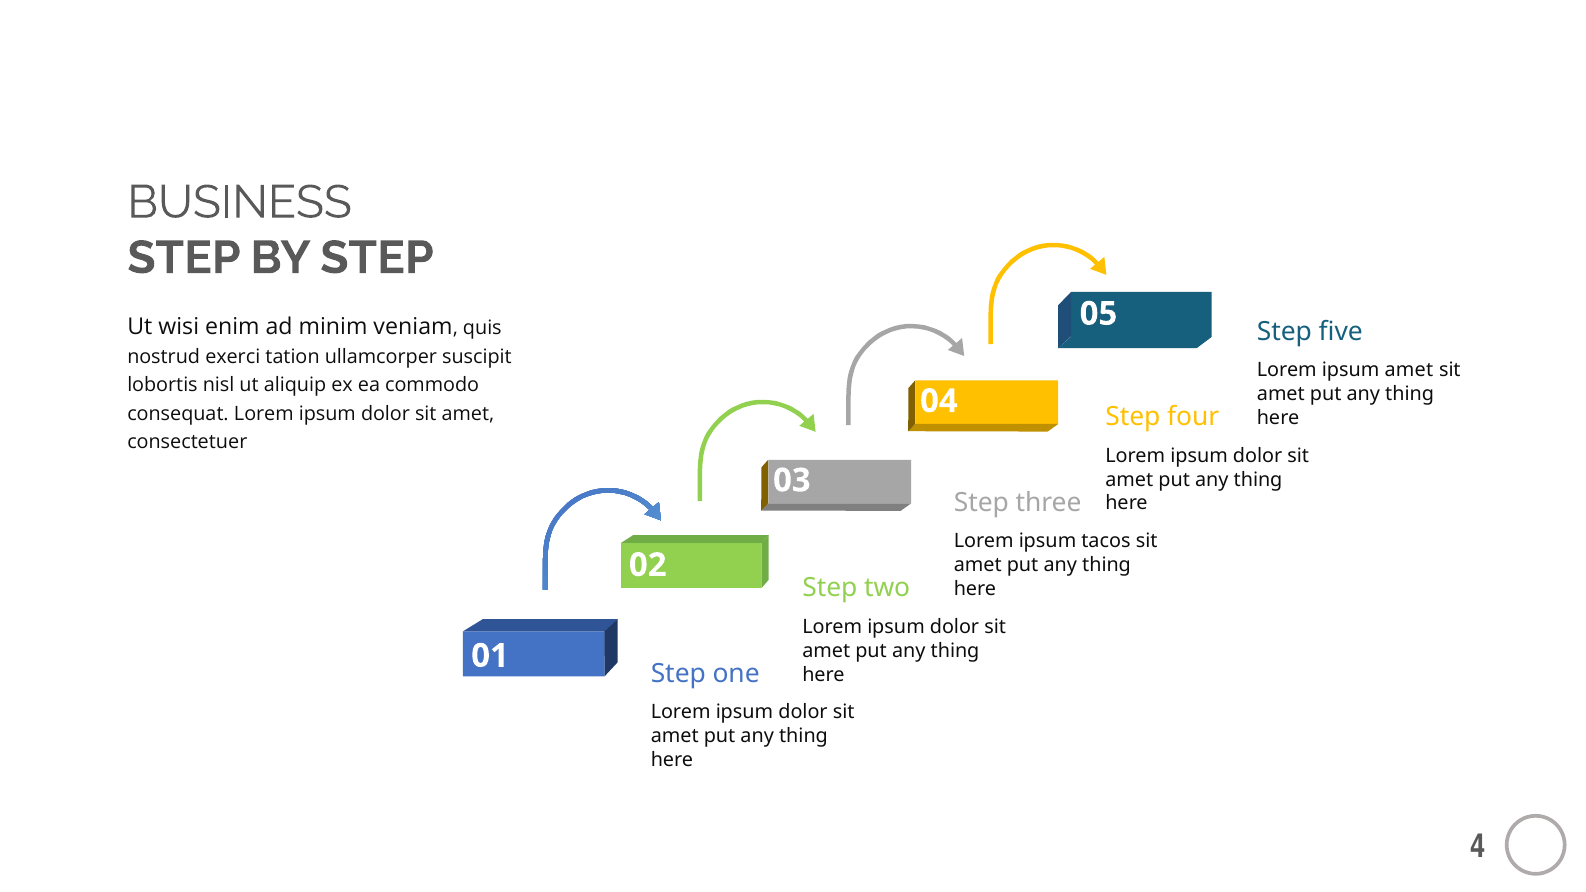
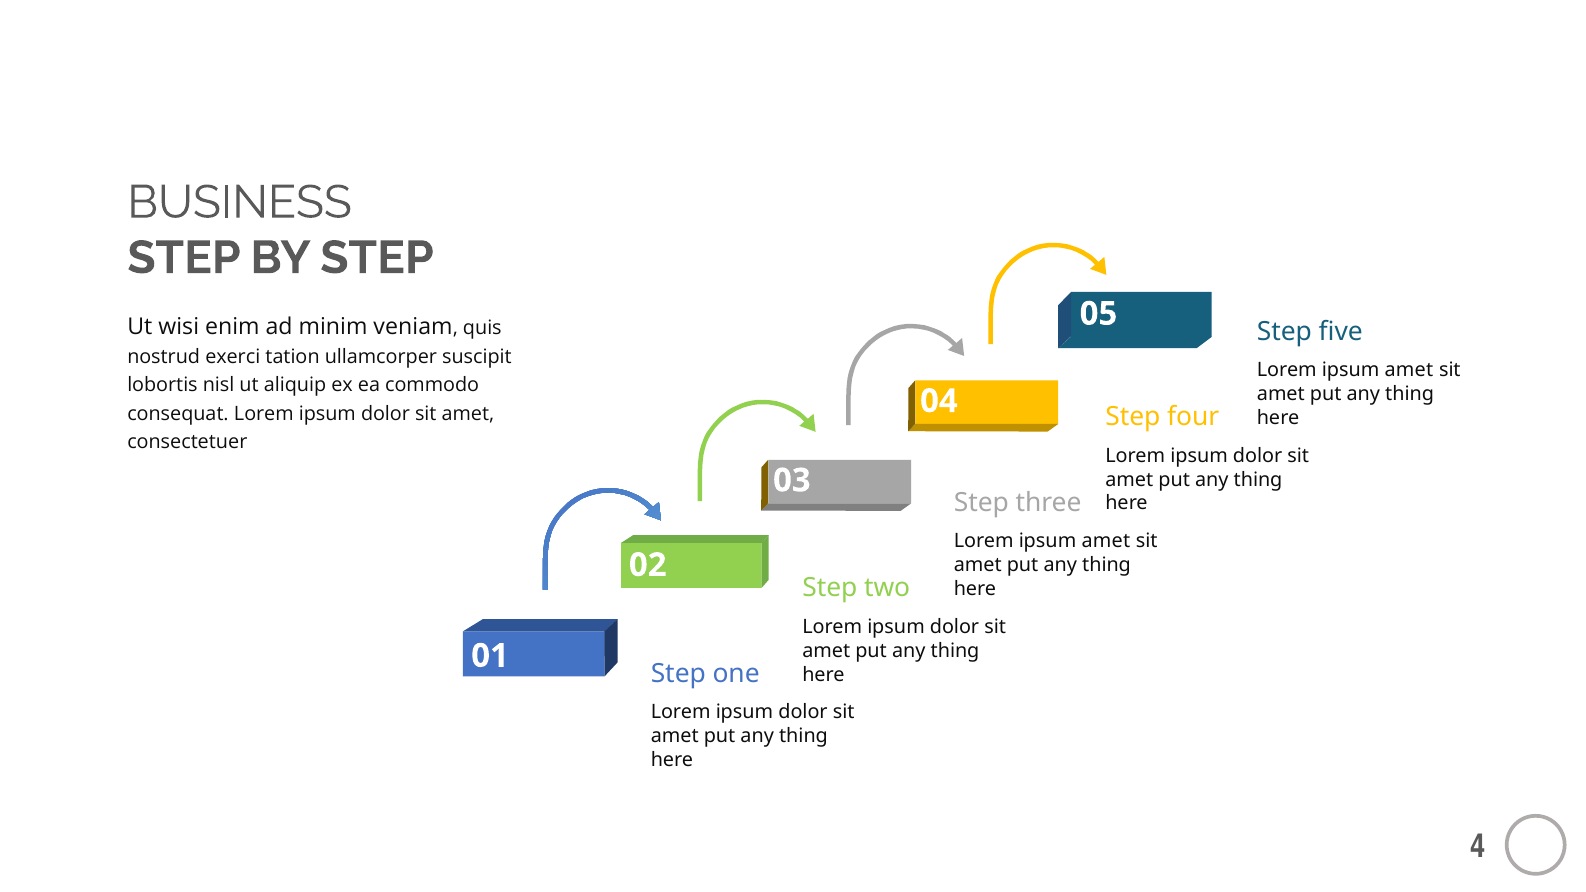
tacos at (1106, 541): tacos -> amet
